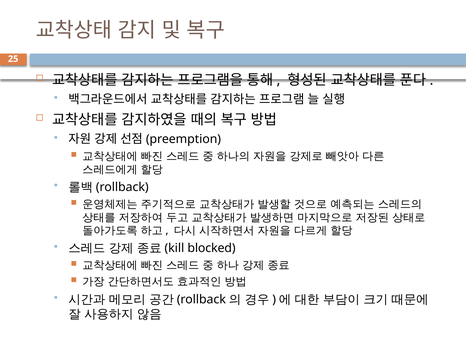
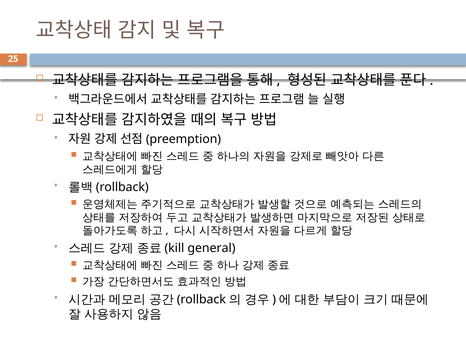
blocked: blocked -> general
